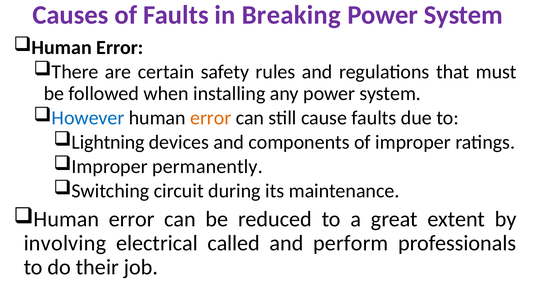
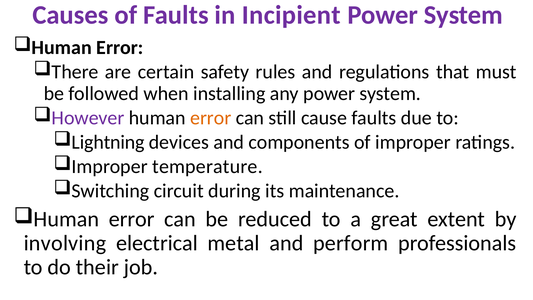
Breaking: Breaking -> Incipient
However colour: blue -> purple
permanently: permanently -> temperature
called: called -> metal
